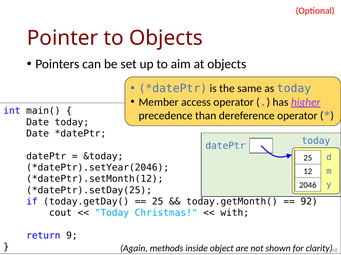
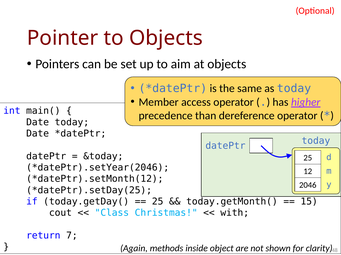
92: 92 -> 15
Today at (112, 213): Today -> Class
9: 9 -> 7
